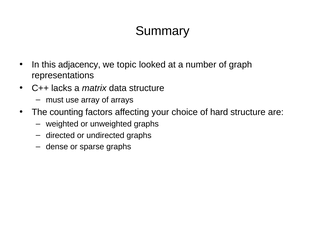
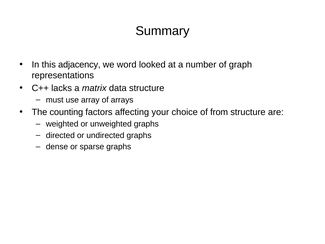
topic: topic -> word
hard: hard -> from
